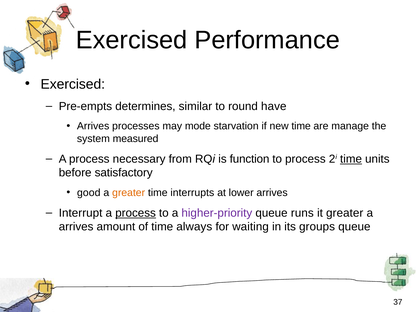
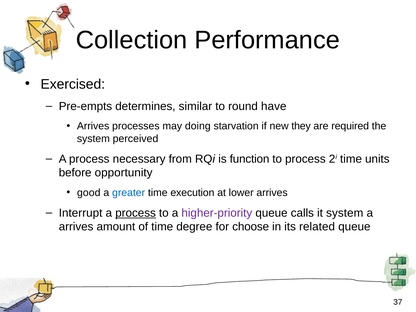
Exercised at (132, 40): Exercised -> Collection
mode: mode -> doing
new time: time -> they
manage: manage -> required
measured: measured -> perceived
time at (351, 159) underline: present -> none
satisfactory: satisfactory -> opportunity
greater at (129, 193) colour: orange -> blue
interrupts: interrupts -> execution
runs: runs -> calls
it greater: greater -> system
always: always -> degree
waiting: waiting -> choose
groups: groups -> related
